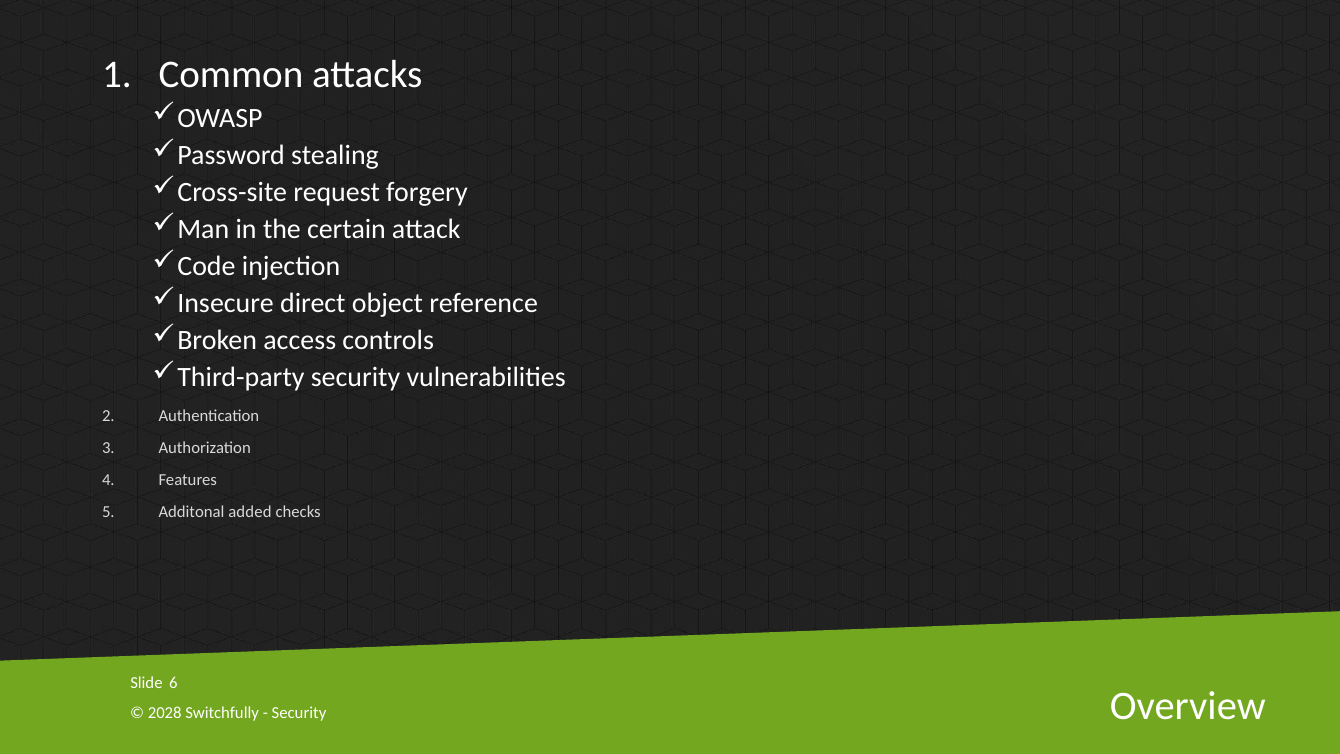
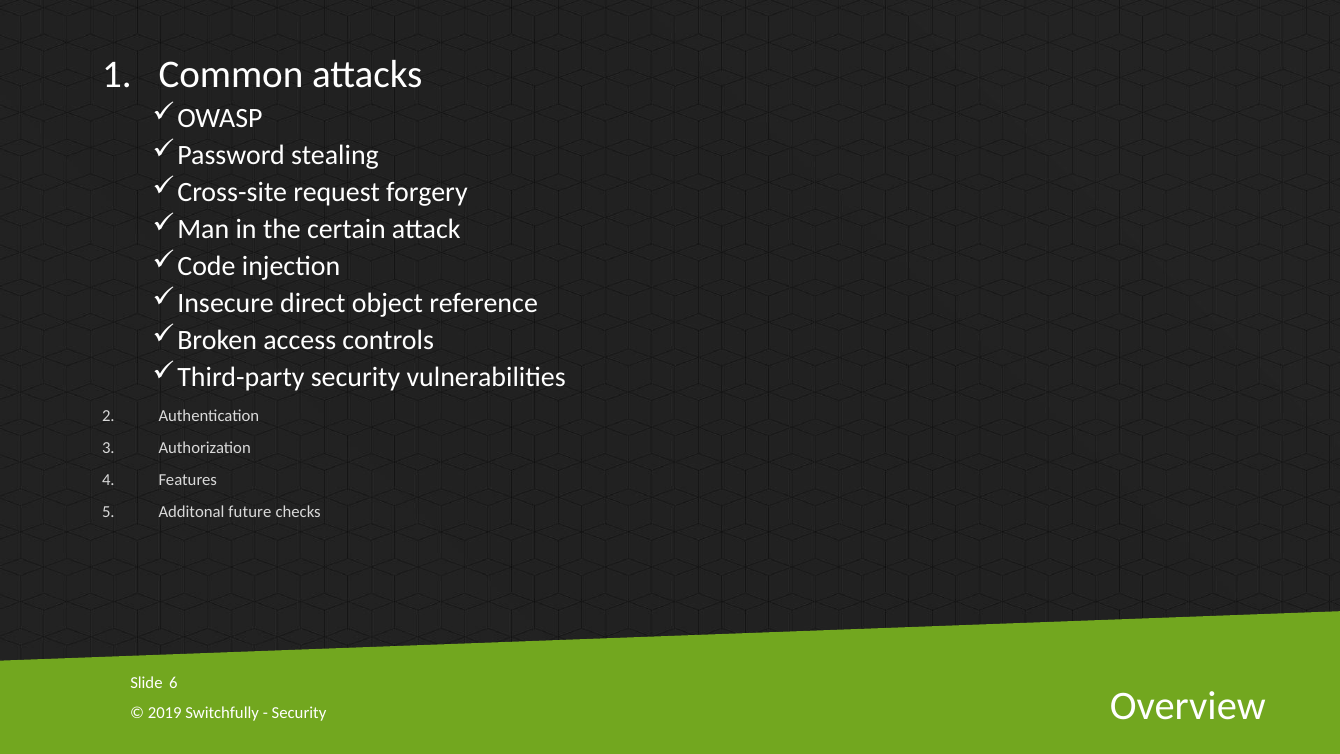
added: added -> future
2028: 2028 -> 2019
